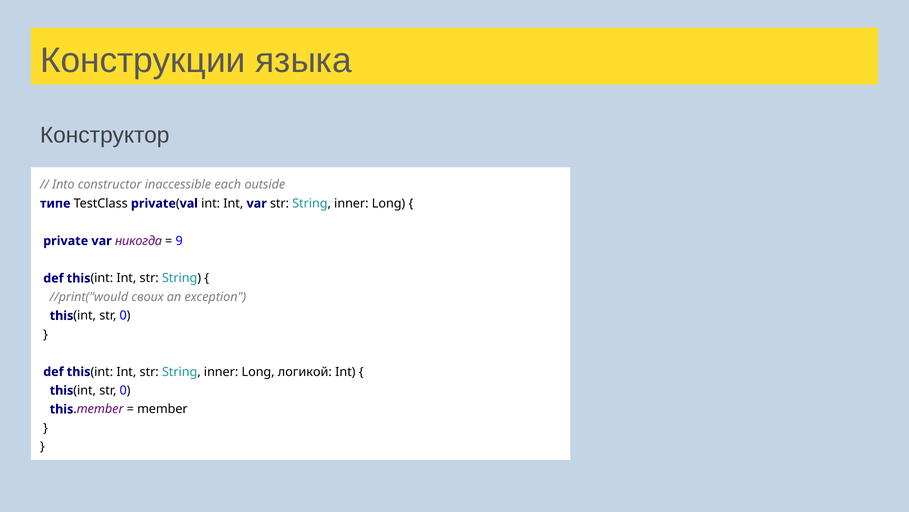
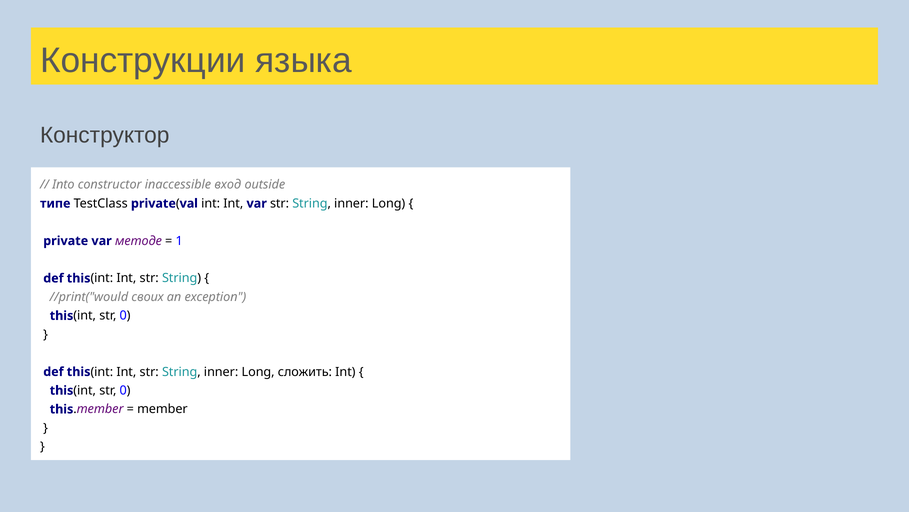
each: each -> вход
никогда: никогда -> методе
9: 9 -> 1
логикой: логикой -> сложить
